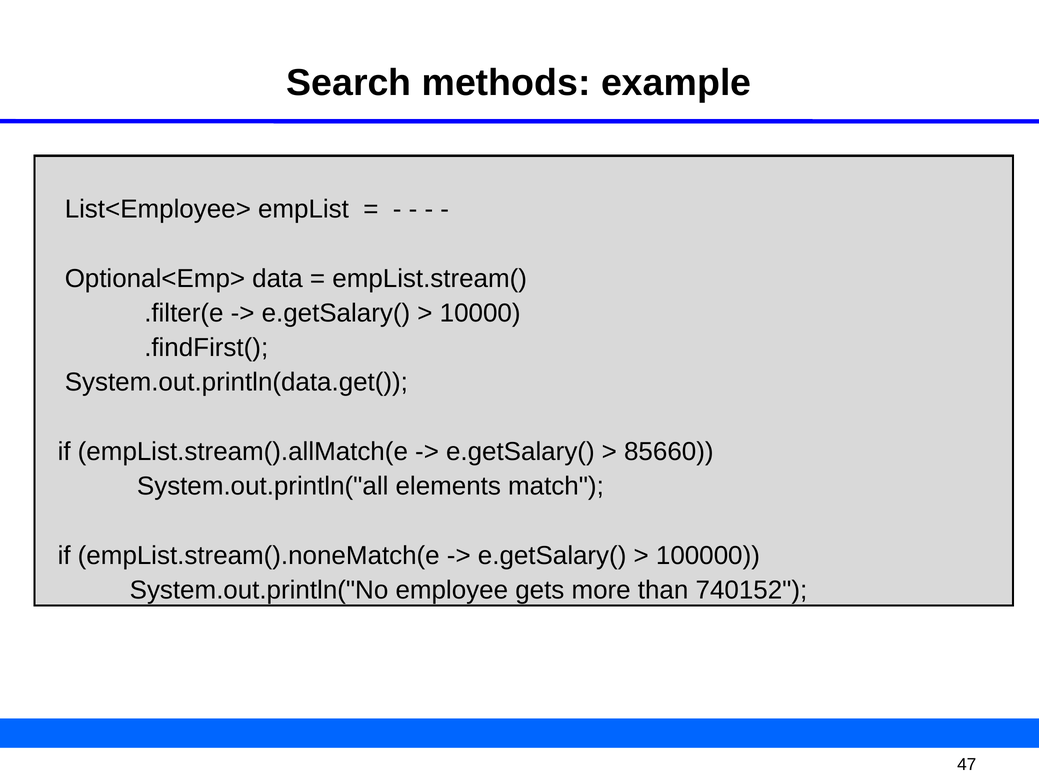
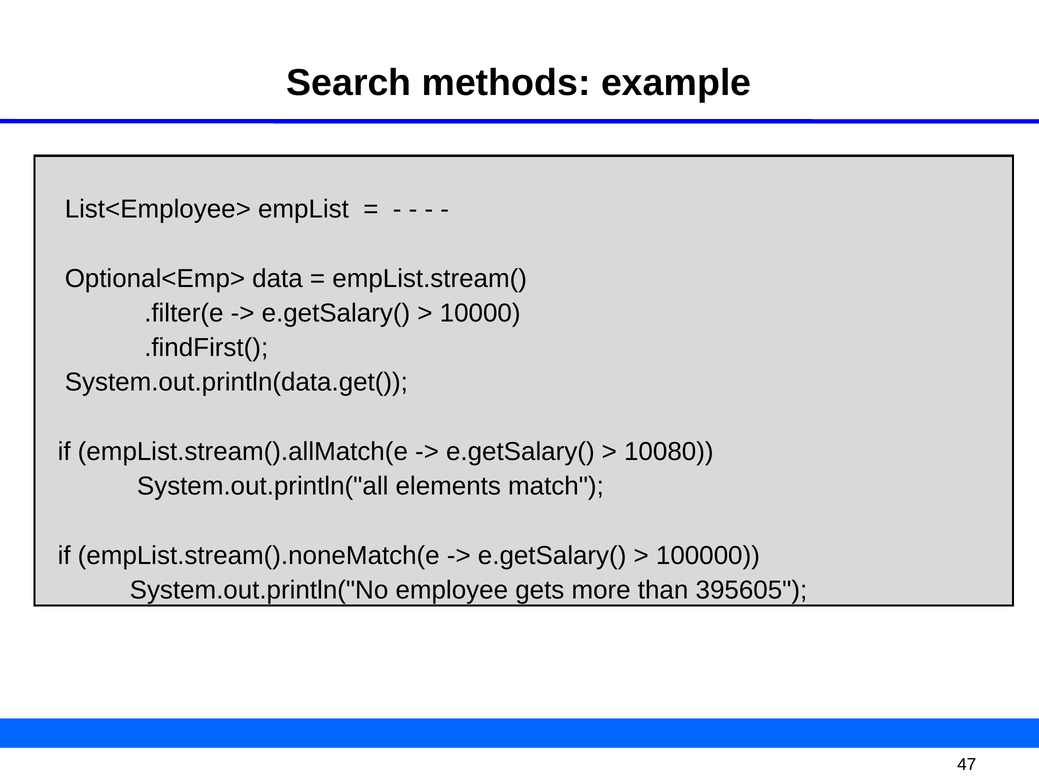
85660: 85660 -> 10080
740152: 740152 -> 395605
